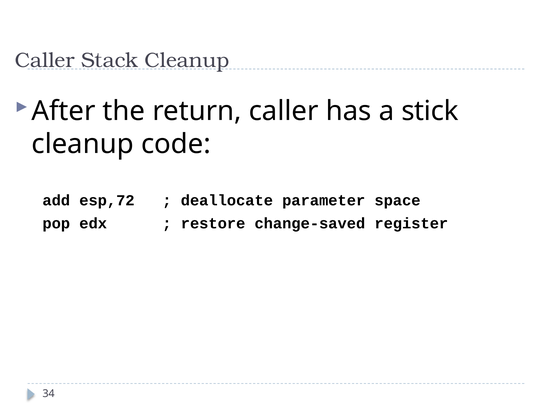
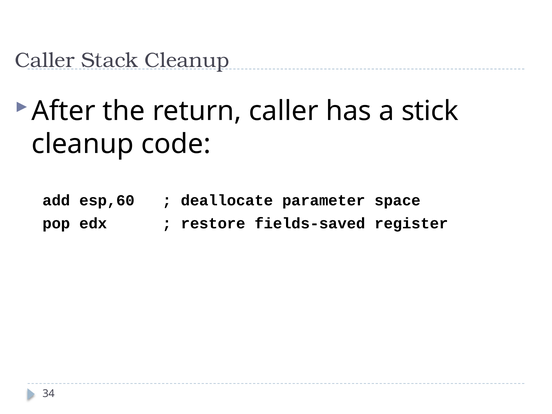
esp,72: esp,72 -> esp,60
change-saved: change-saved -> fields-saved
